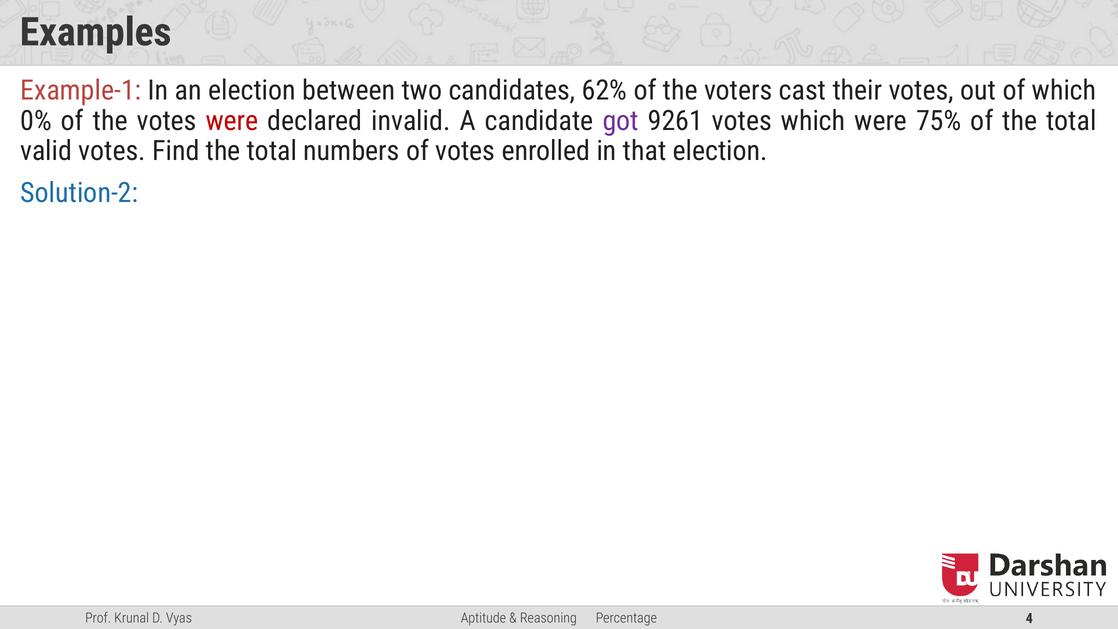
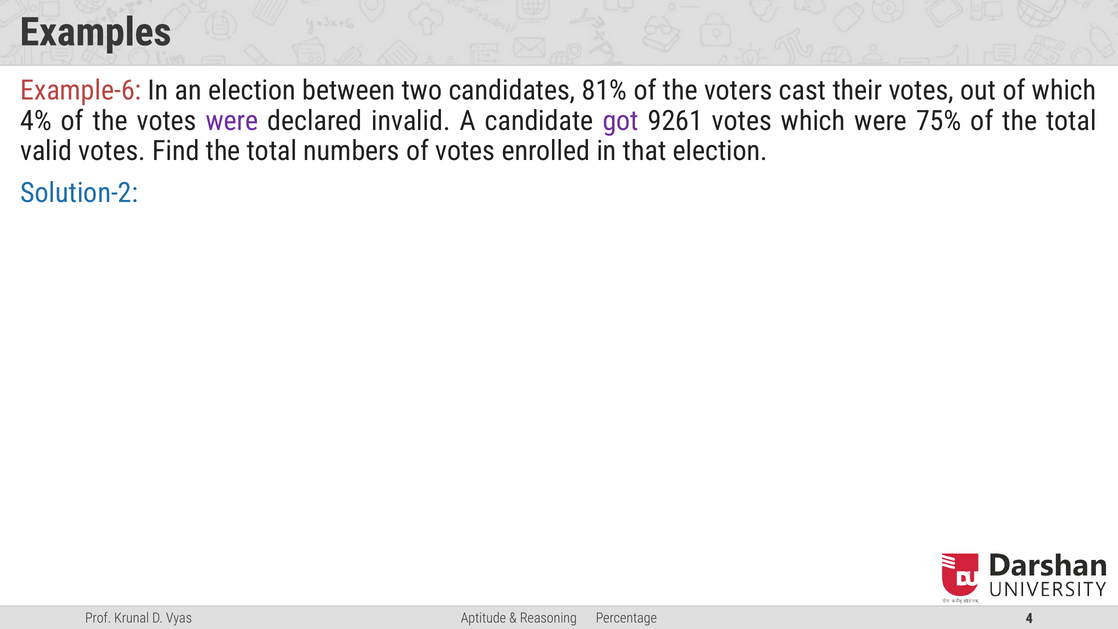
Example-1: Example-1 -> Example-6
62%: 62% -> 81%
0%: 0% -> 4%
were at (232, 121) colour: red -> purple
